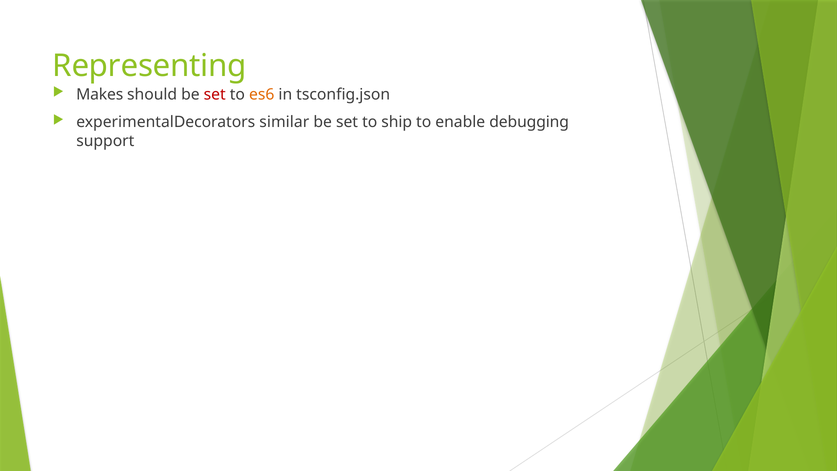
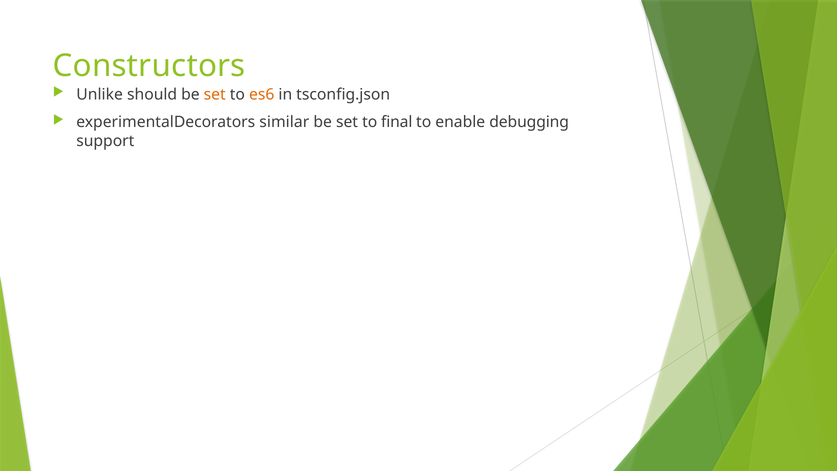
Representing: Representing -> Constructors
Makes: Makes -> Unlike
set at (215, 95) colour: red -> orange
ship: ship -> final
